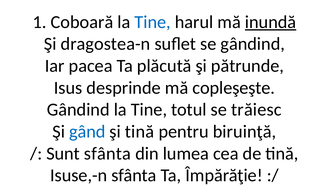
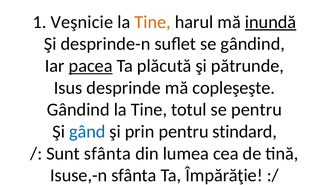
Coboară: Coboară -> Veşnicie
Tine at (153, 22) colour: blue -> orange
dragostea-n: dragostea-n -> desprinde-n
pacea underline: none -> present
se trăiesc: trăiesc -> pentru
şi tină: tină -> prin
biruinţă: biruinţă -> stindard
